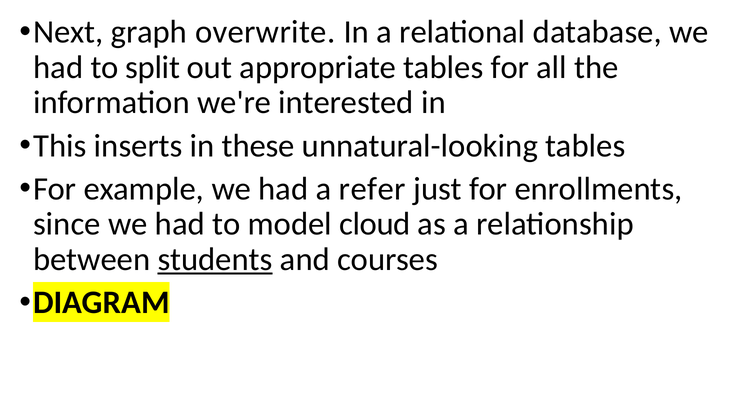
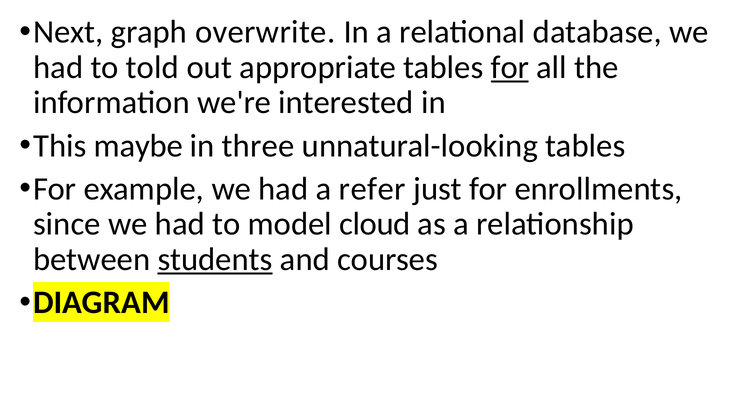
split: split -> told
for at (510, 67) underline: none -> present
inserts: inserts -> maybe
these: these -> three
